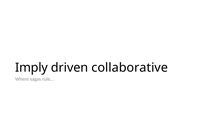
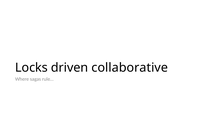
Imply: Imply -> Locks
